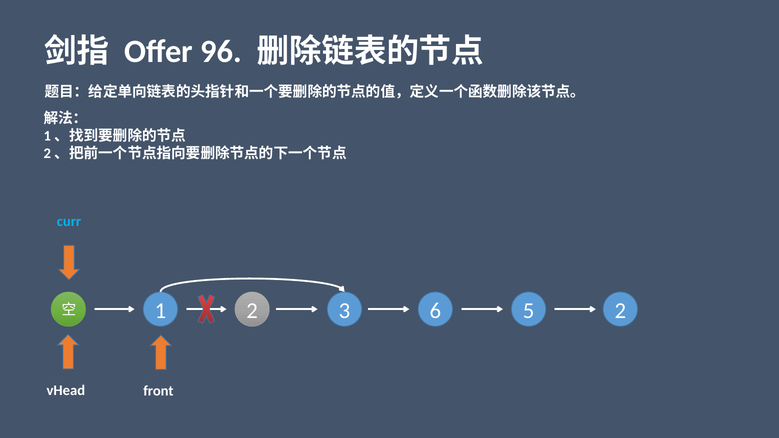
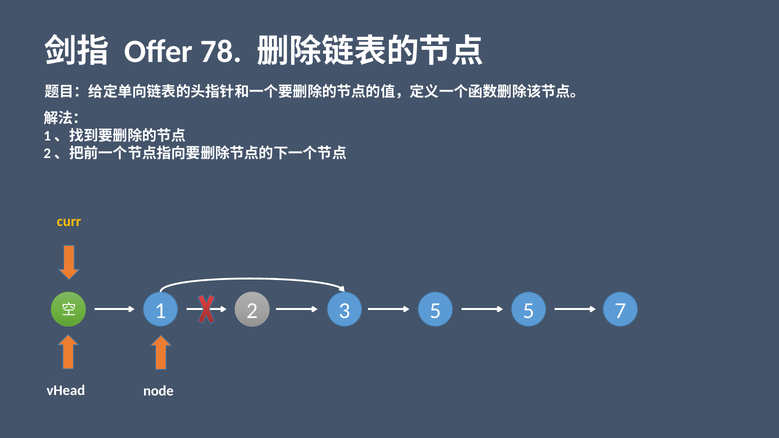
96: 96 -> 78
curr colour: light blue -> yellow
3 6: 6 -> 5
5 2: 2 -> 7
front: front -> node
